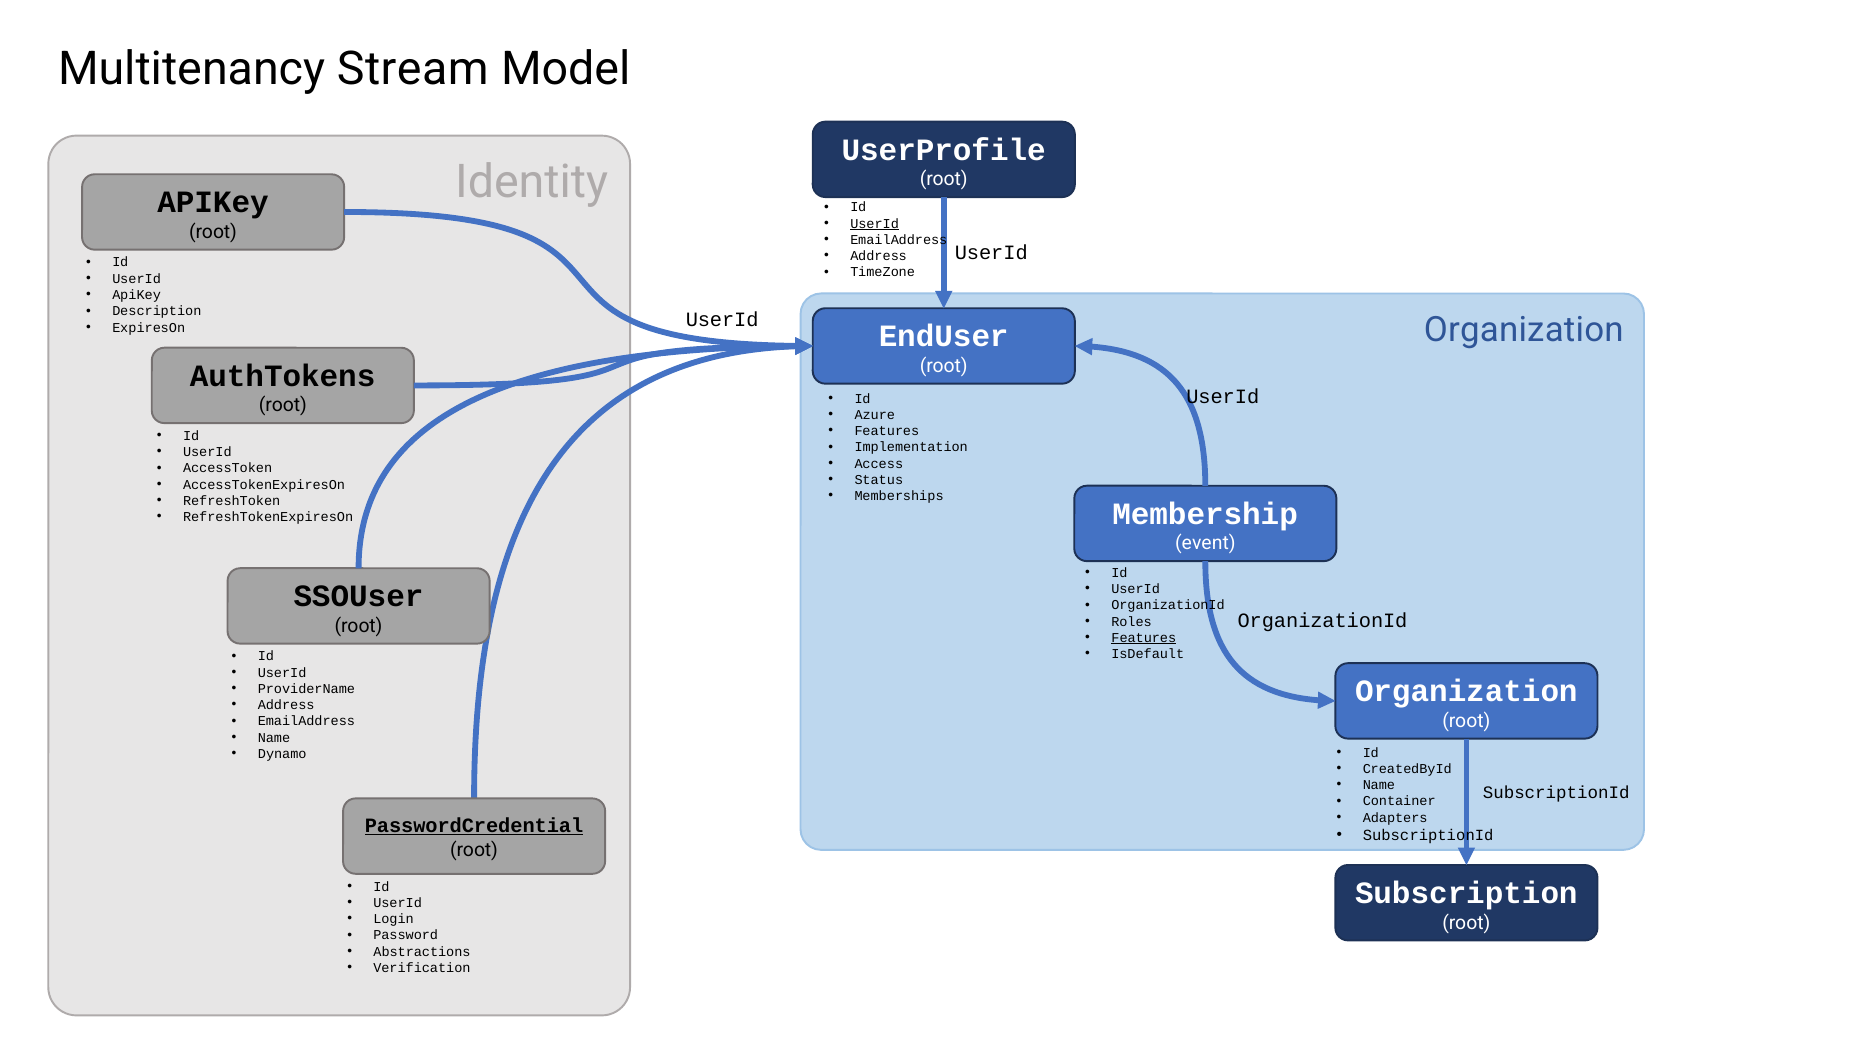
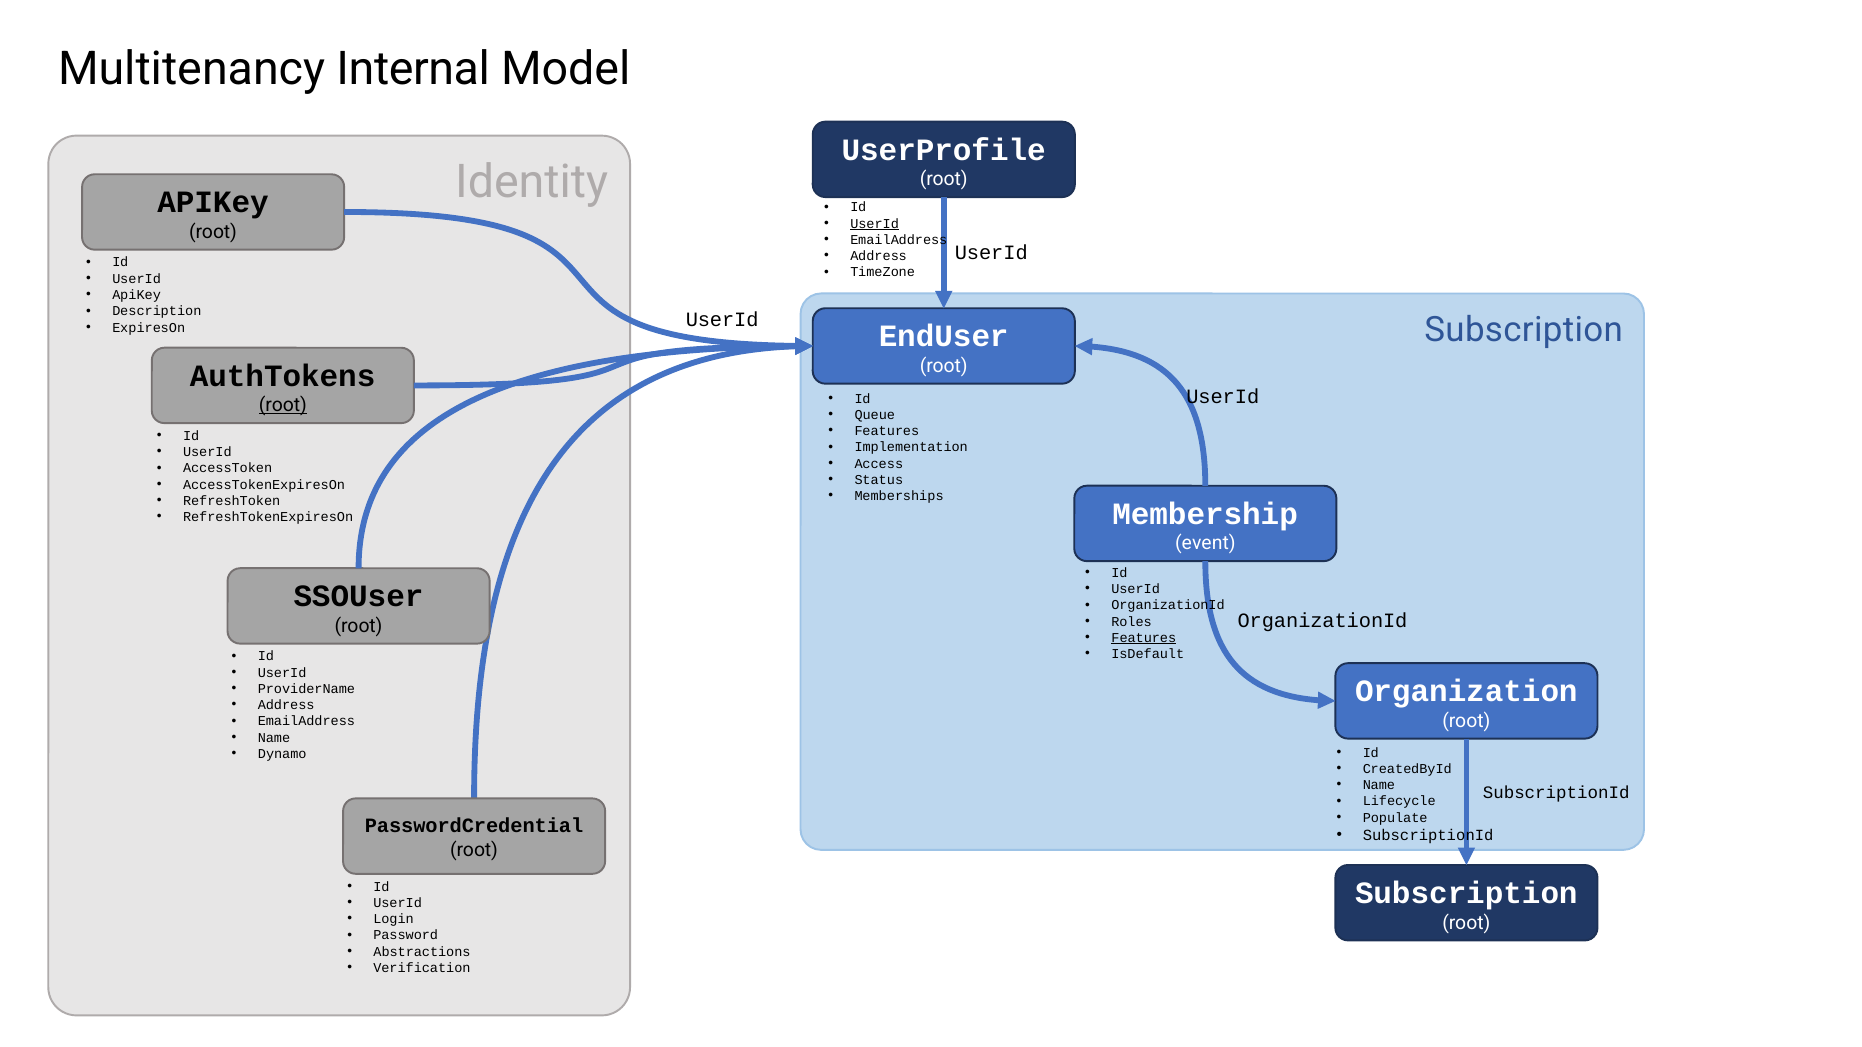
Stream: Stream -> Internal
Organization at (1524, 330): Organization -> Subscription
root at (283, 406) underline: none -> present
Azure: Azure -> Queue
Container: Container -> Lifecycle
Adapters: Adapters -> Populate
PasswordCredential underline: present -> none
